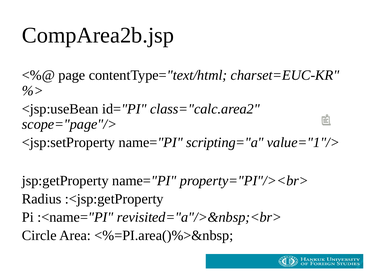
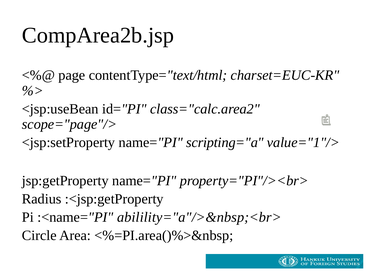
revisited="a"/>&nbsp;<br>: revisited="a"/>&nbsp;<br> -> abilility="a"/>&nbsp;<br>
